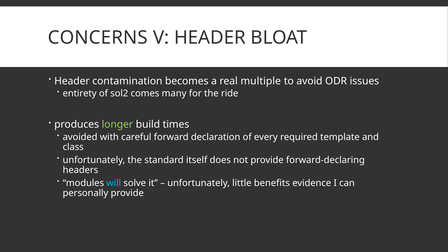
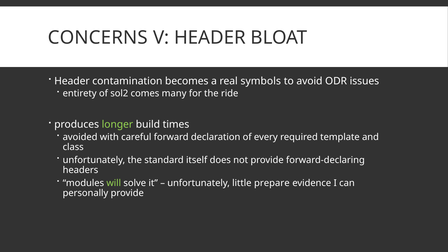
multiple: multiple -> symbols
will colour: light blue -> light green
benefits: benefits -> prepare
